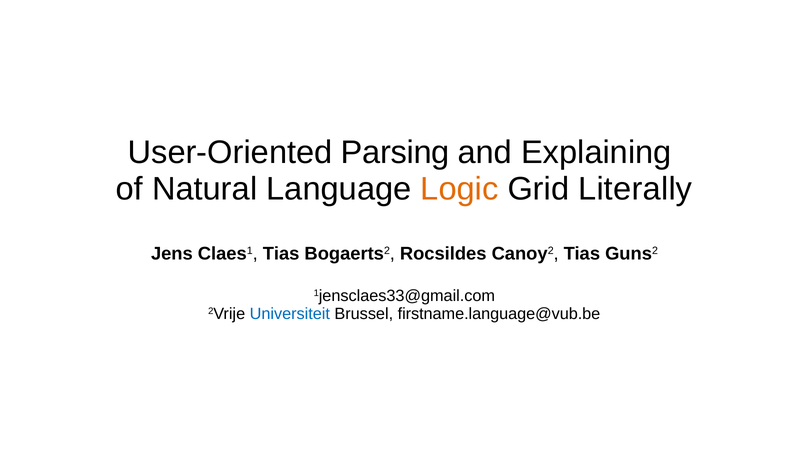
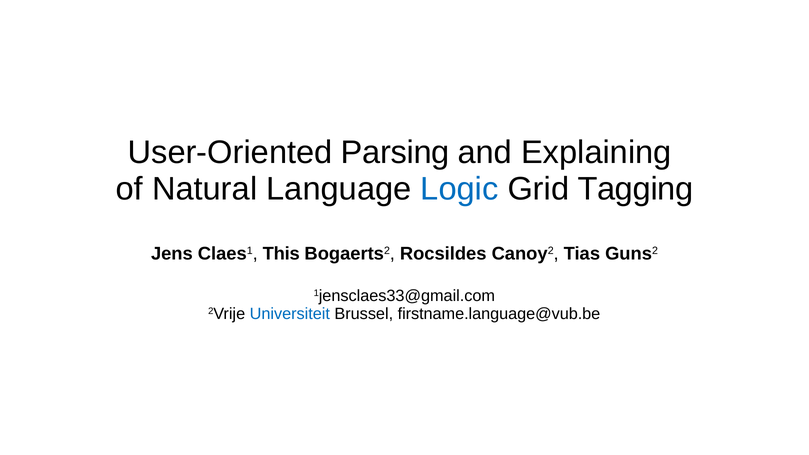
Logic colour: orange -> blue
Literally: Literally -> Tagging
Claes1 Tias: Tias -> This
